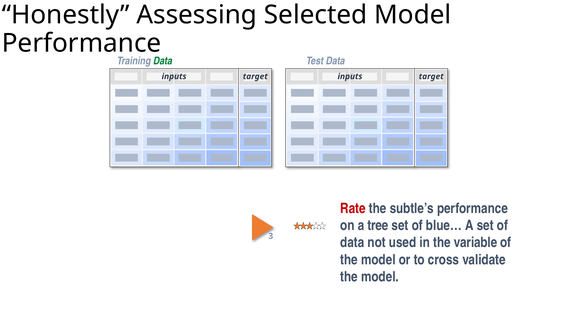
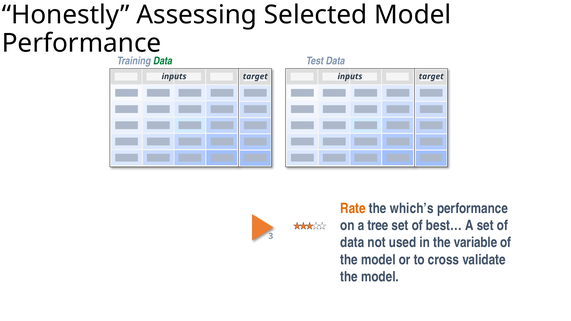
Rate colour: red -> orange
subtle’s: subtle’s -> which’s
blue…: blue… -> best…
